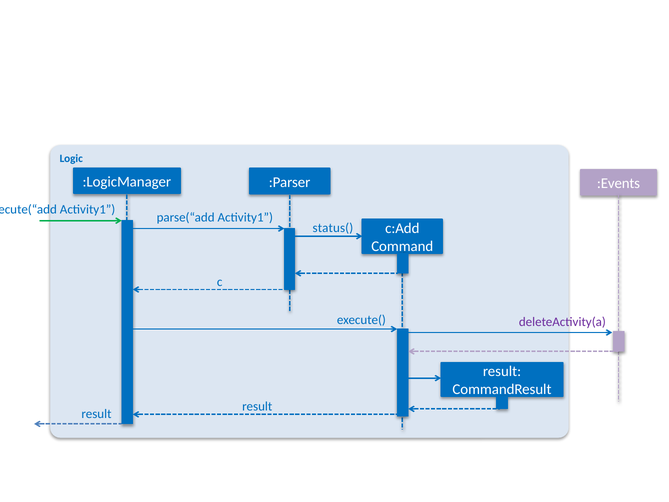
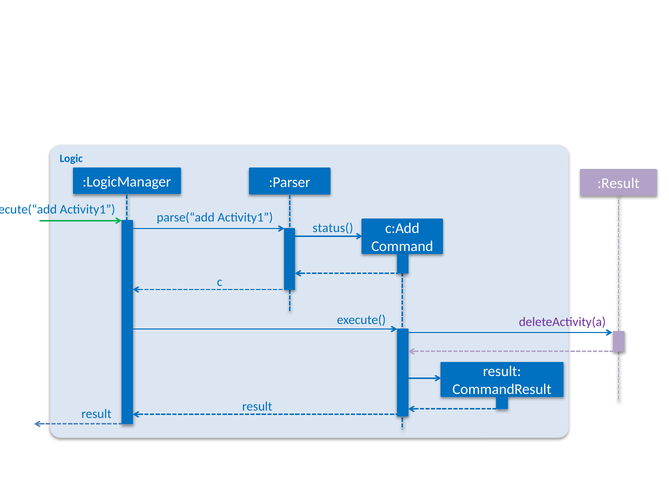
:Events: :Events -> :Result
